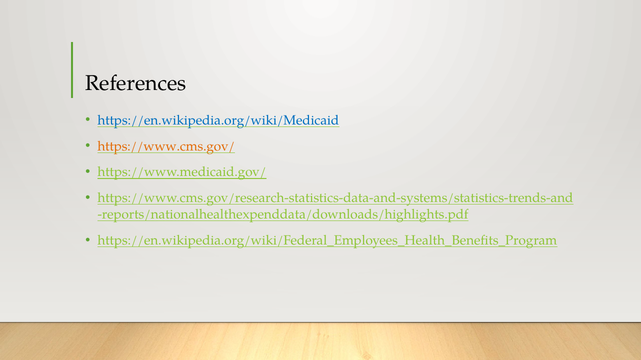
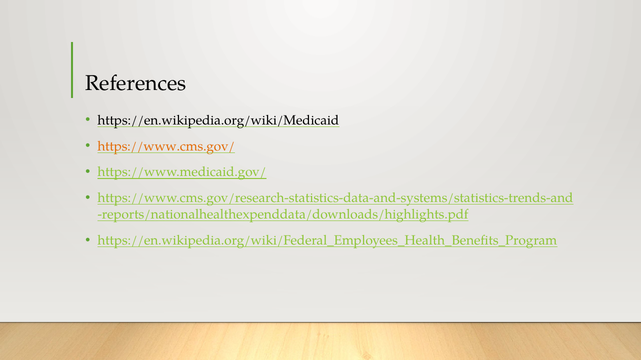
https://en.wikipedia.org/wiki/Medicaid colour: blue -> black
